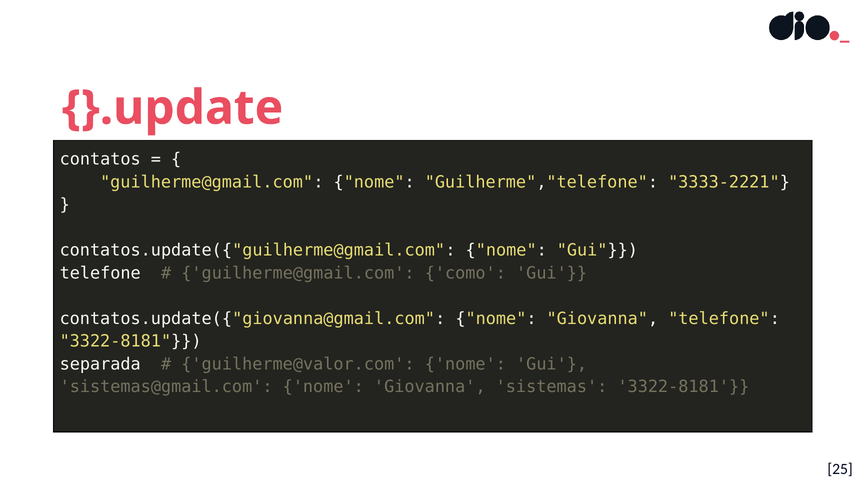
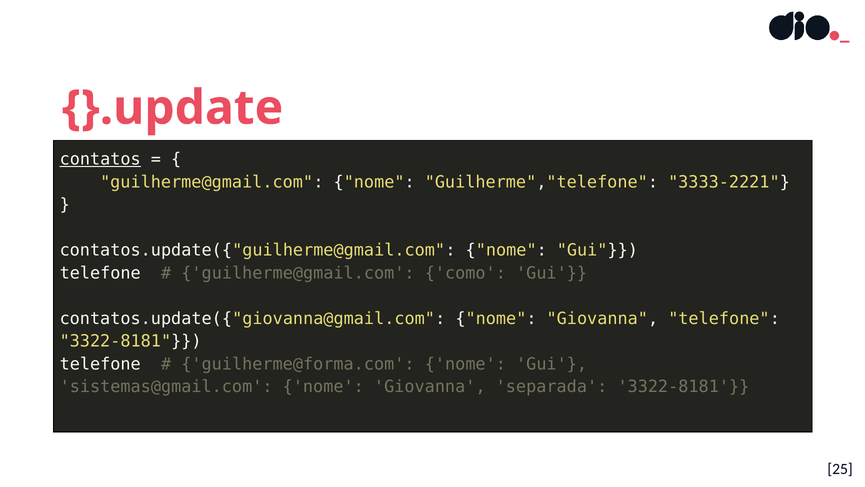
contatos underline: none -> present
separada at (100, 364): separada -> telefone
guilherme@valor.com: guilherme@valor.com -> guilherme@forma.com
sistemas: sistemas -> separada
